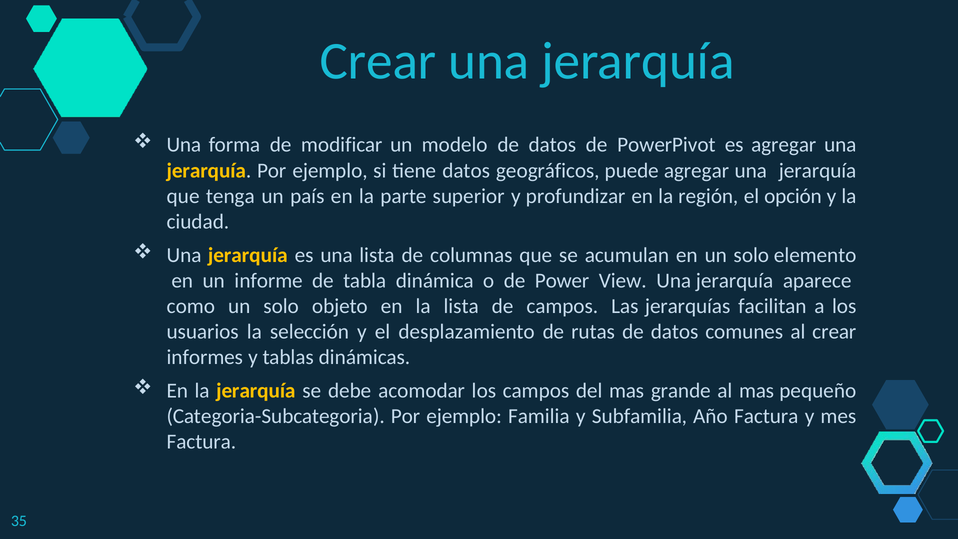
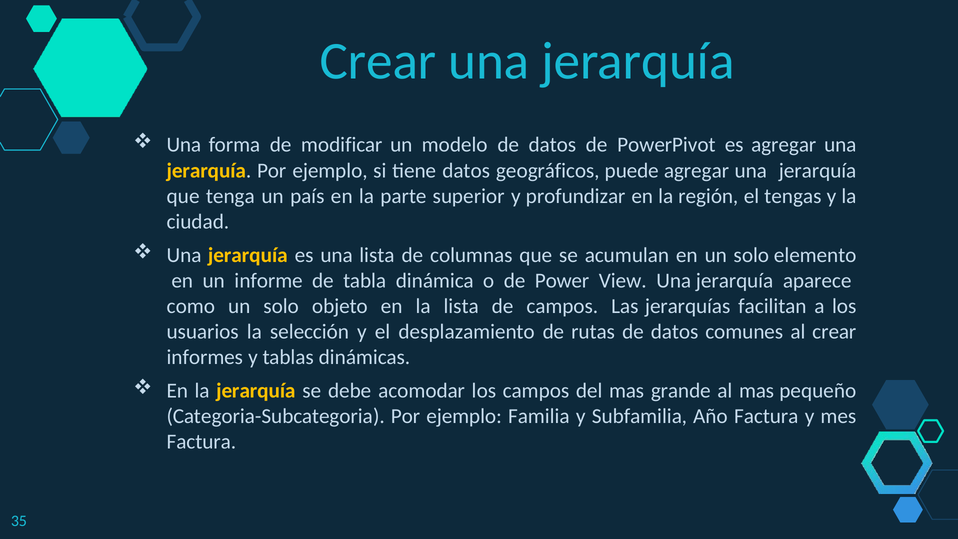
opción: opción -> tengas
